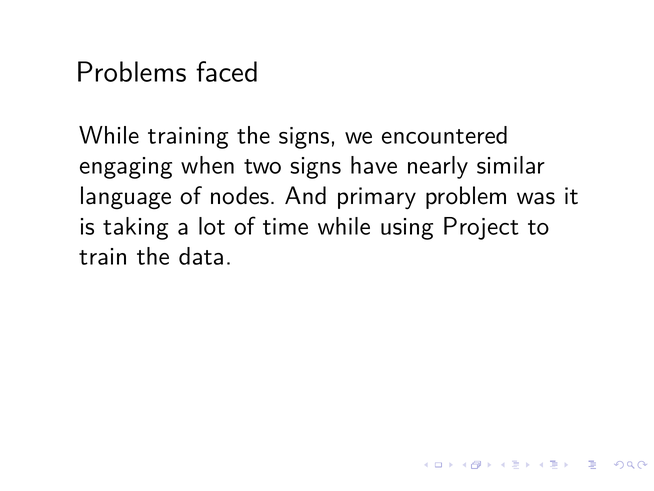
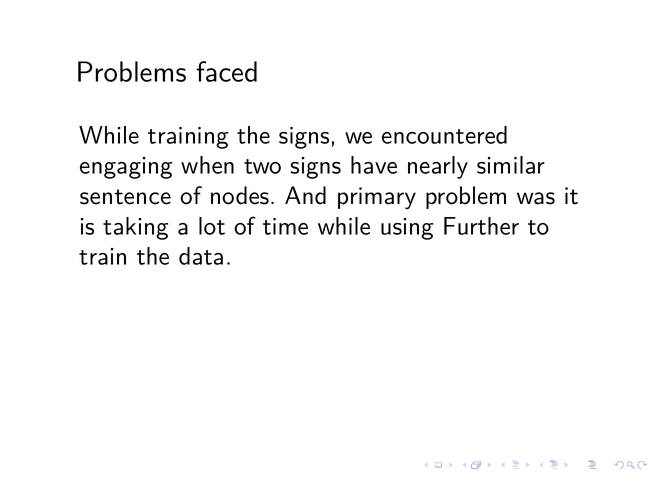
language: language -> sentence
Project: Project -> Further
